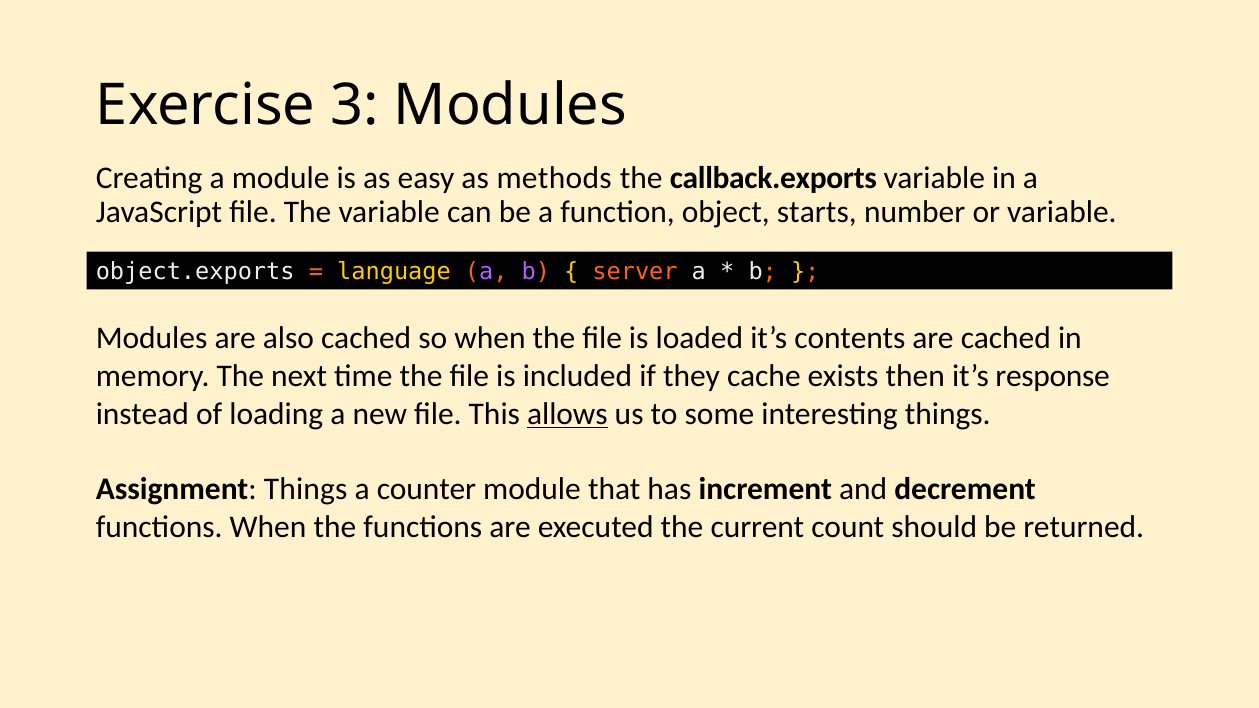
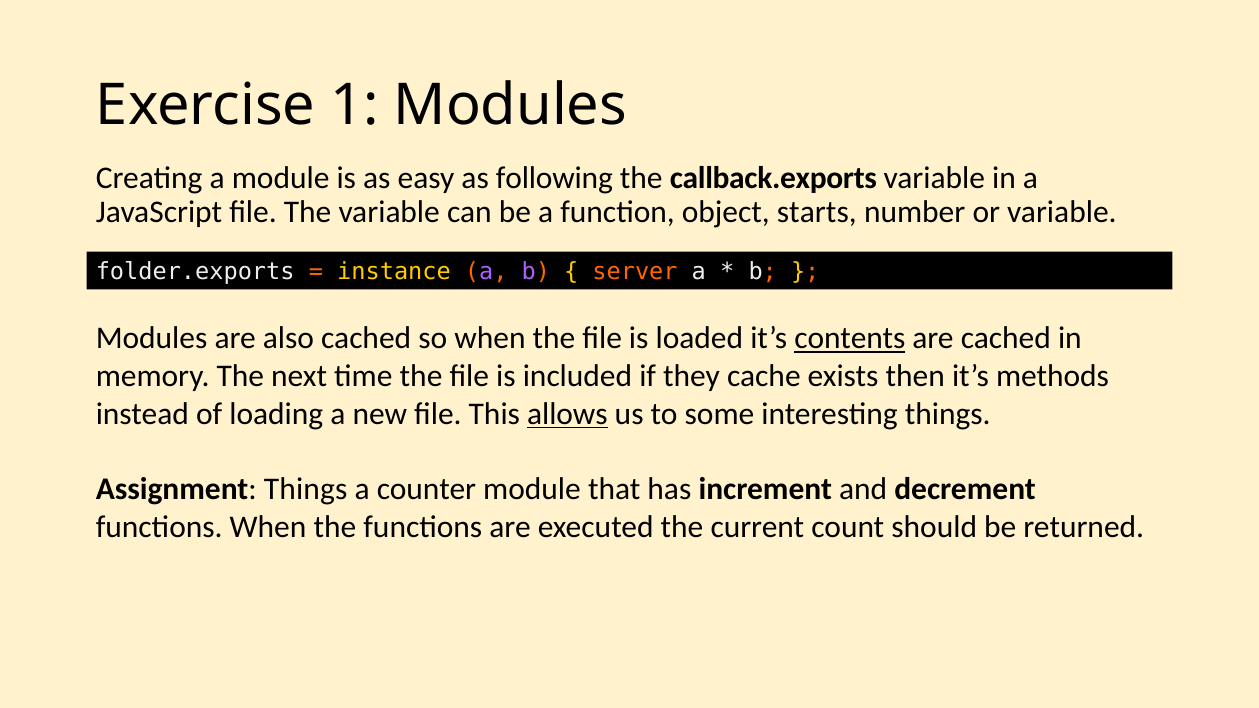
3: 3 -> 1
methods: methods -> following
object.exports: object.exports -> folder.exports
language: language -> instance
contents underline: none -> present
response: response -> methods
